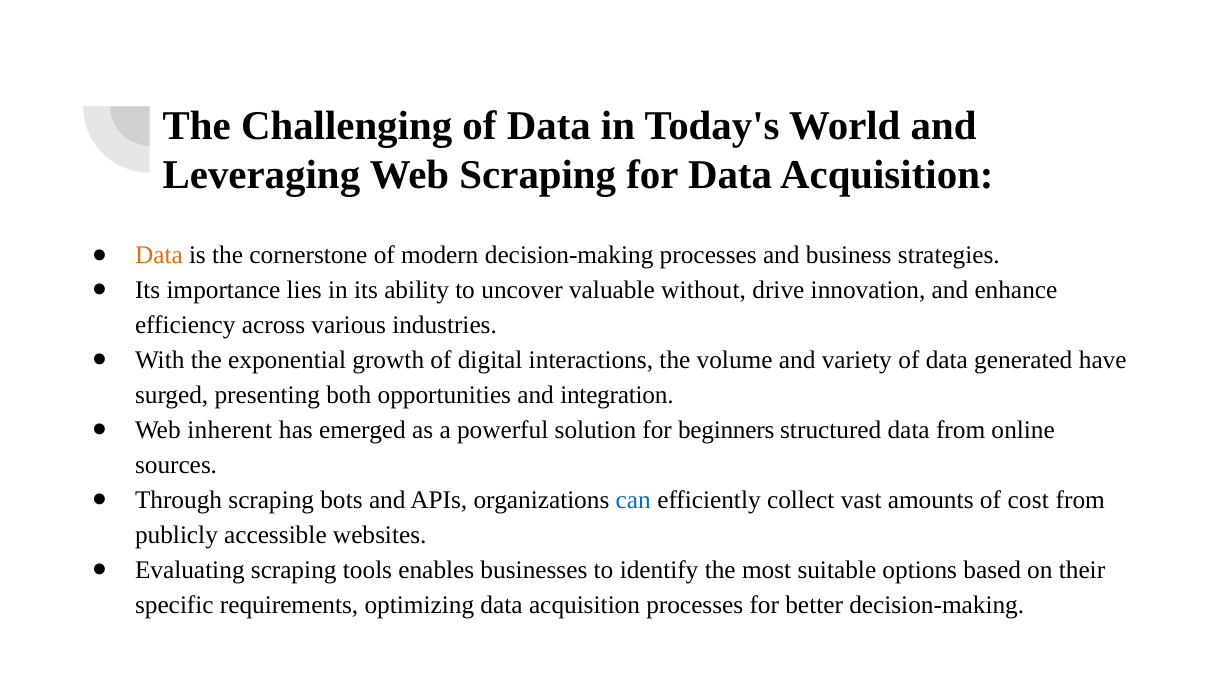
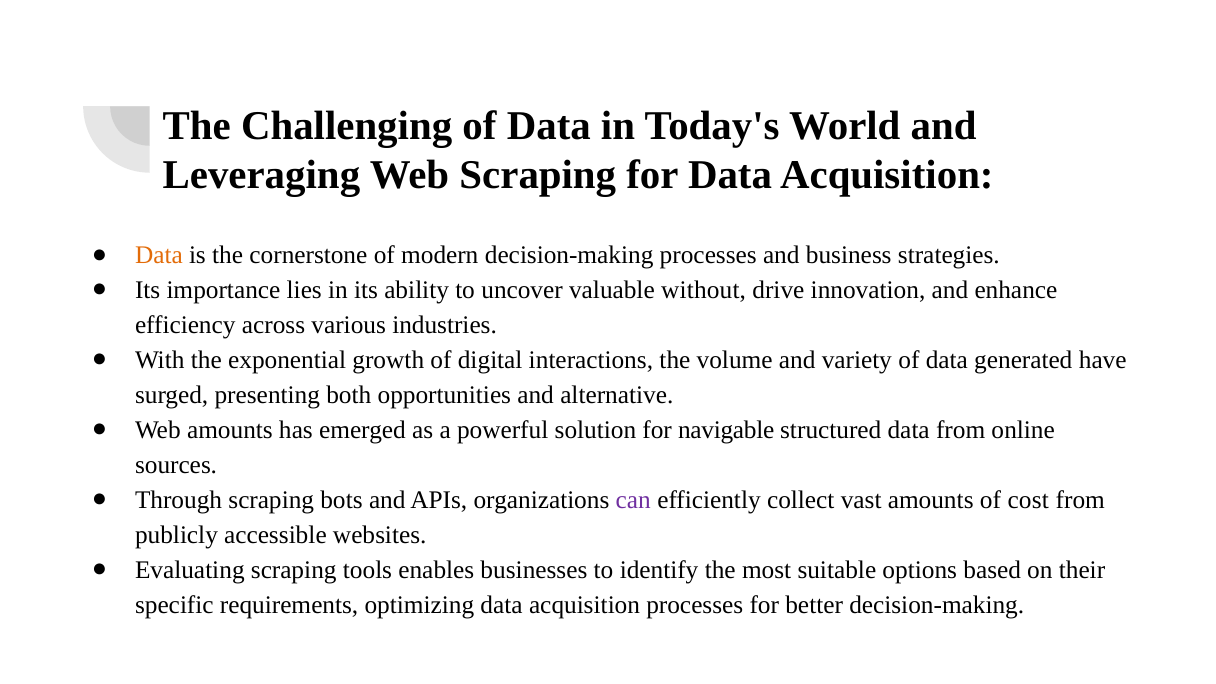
integration: integration -> alternative
Web inherent: inherent -> amounts
beginners: beginners -> navigable
can colour: blue -> purple
